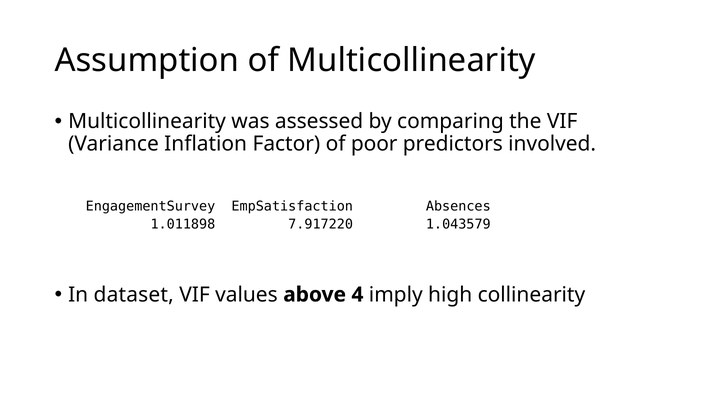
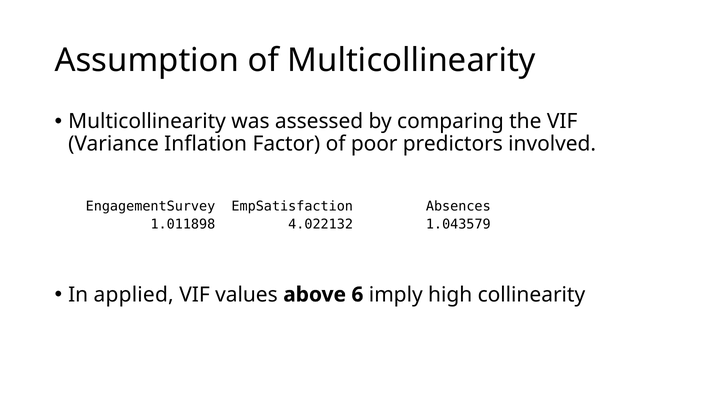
7.917220: 7.917220 -> 4.022132
dataset: dataset -> applied
4: 4 -> 6
